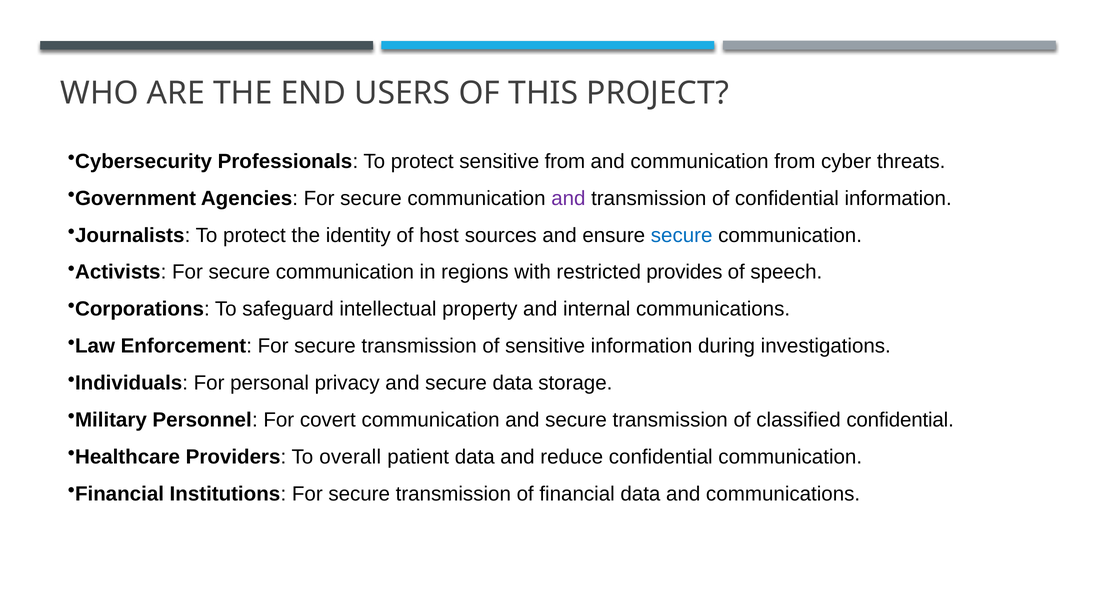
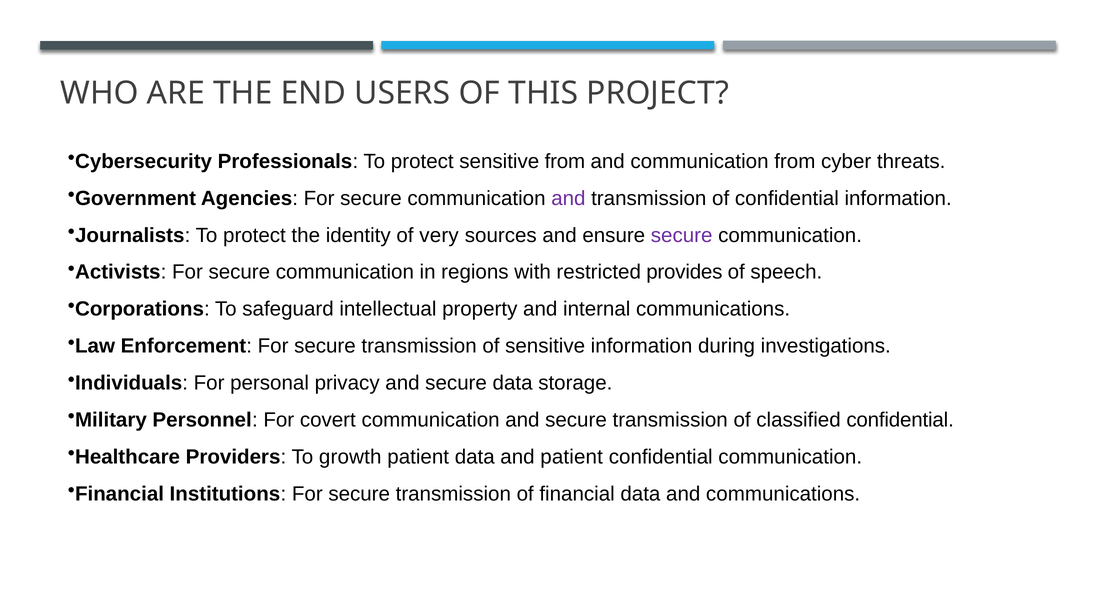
host: host -> very
secure at (682, 235) colour: blue -> purple
overall: overall -> growth
and reduce: reduce -> patient
